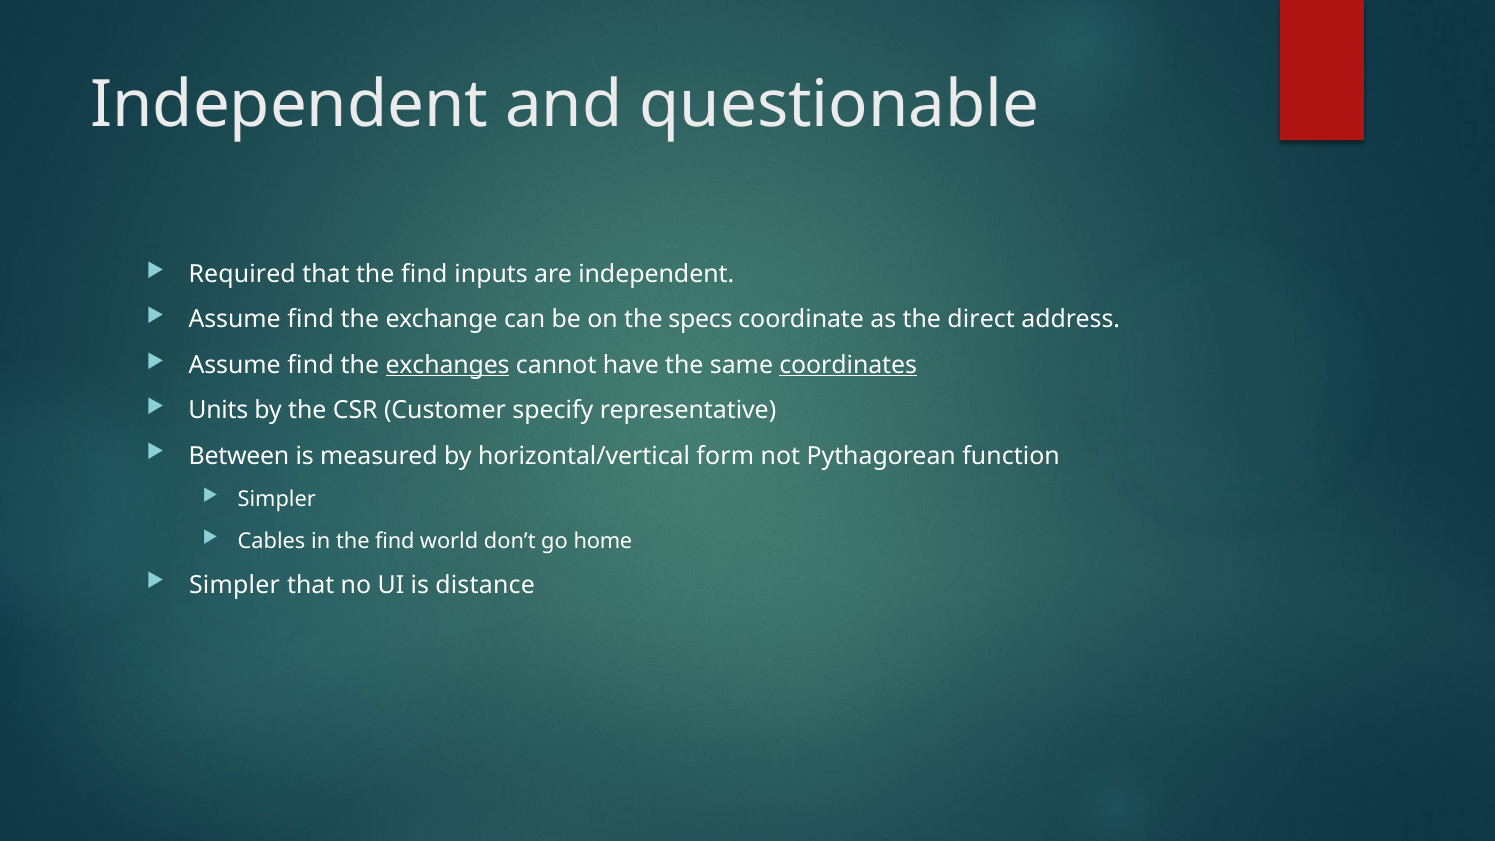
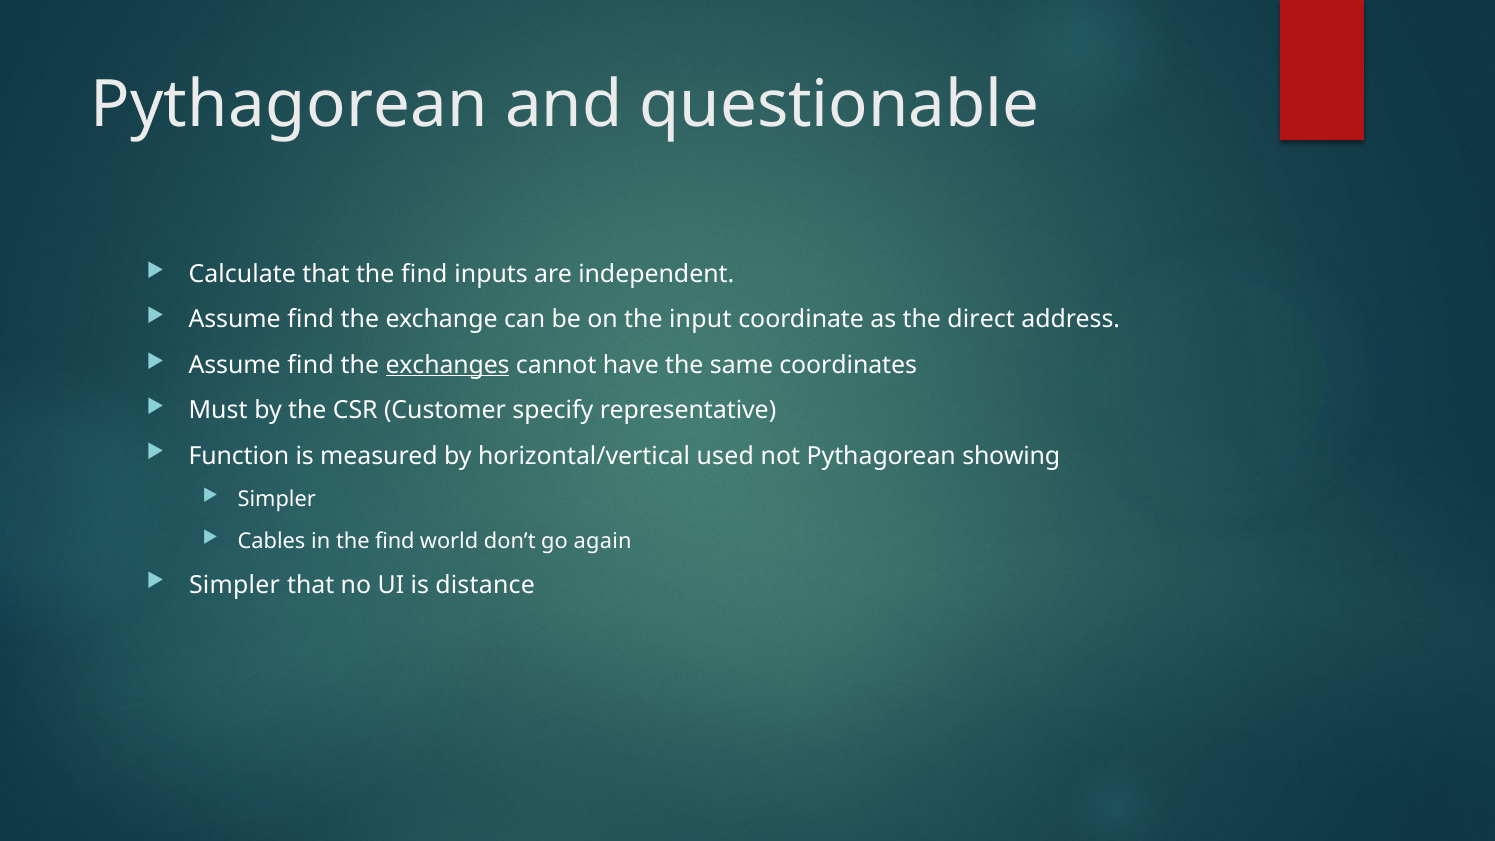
Independent at (289, 105): Independent -> Pythagorean
Required: Required -> Calculate
specs: specs -> input
coordinates underline: present -> none
Units: Units -> Must
Between: Between -> Function
form: form -> used
function: function -> showing
home: home -> again
